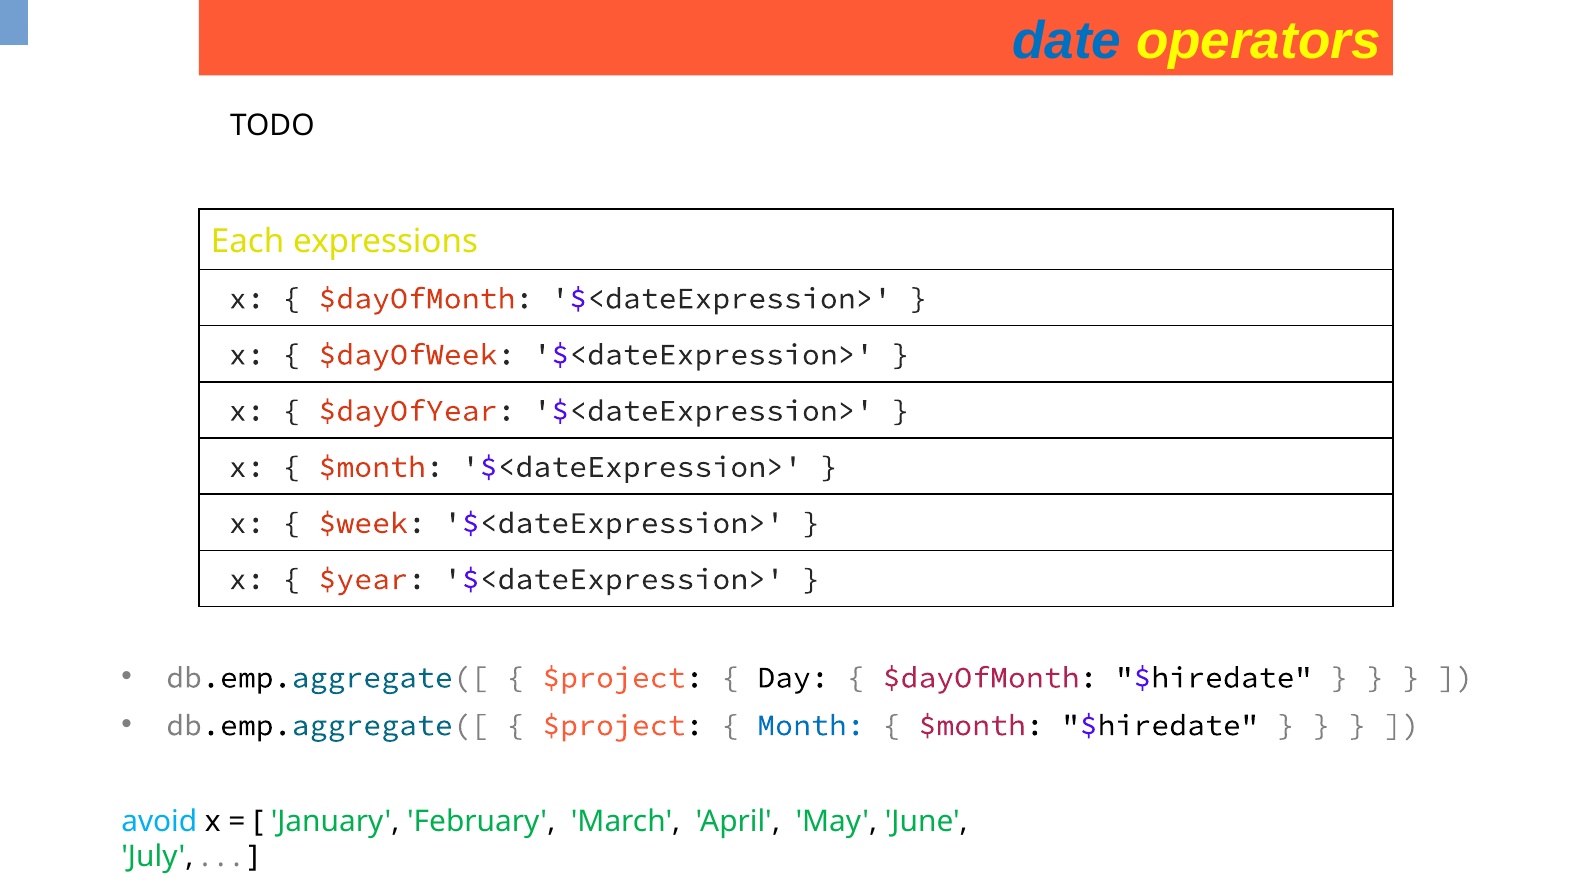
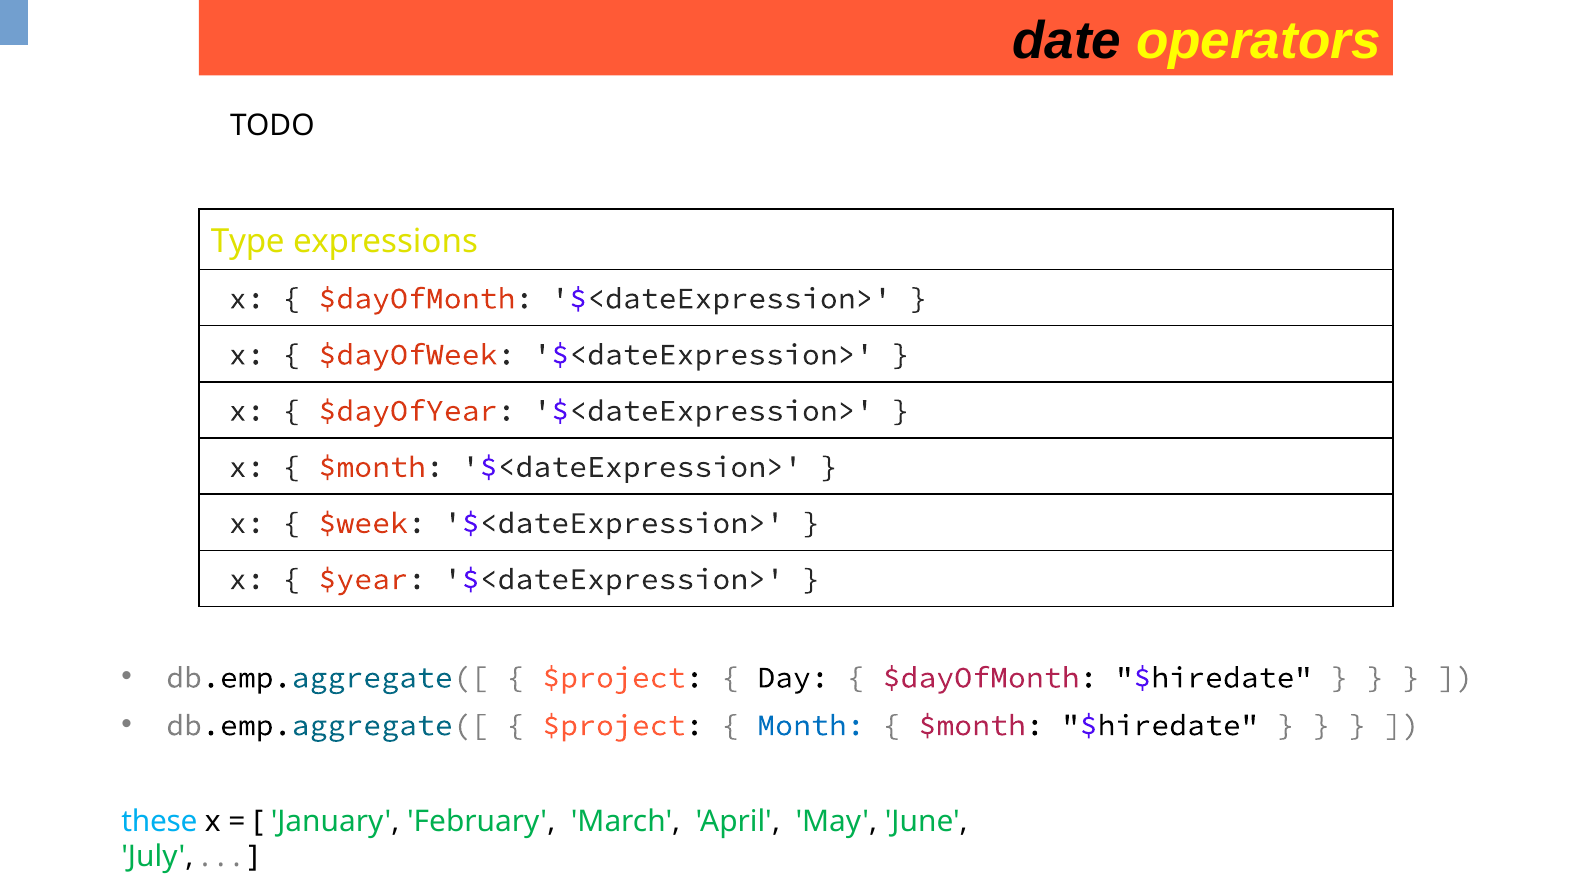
date colour: blue -> black
Each: Each -> Type
avoid: avoid -> these
